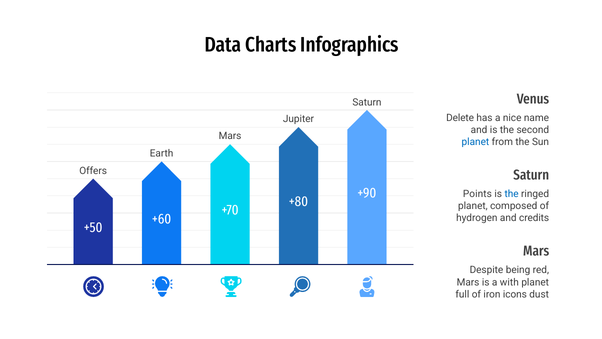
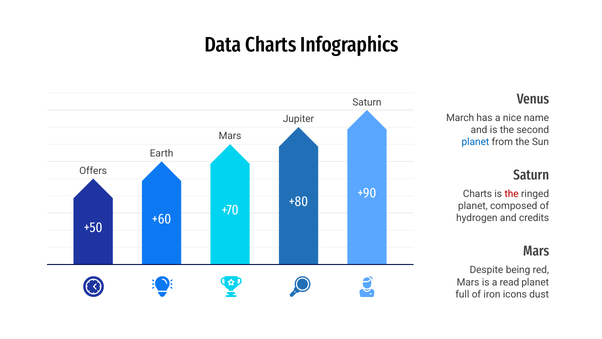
Delete: Delete -> March
Points at (477, 194): Points -> Charts
the at (512, 194) colour: blue -> red
with: with -> read
